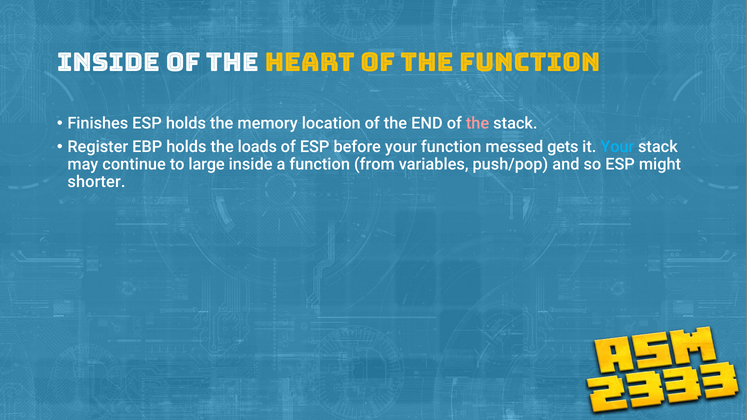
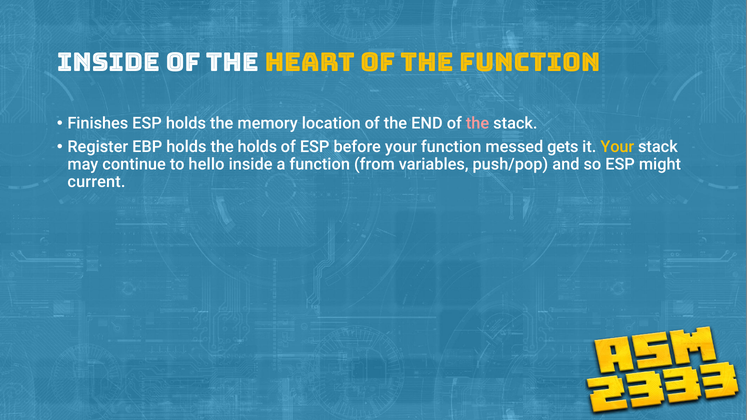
the loads: loads -> holds
Your at (617, 147) colour: light blue -> yellow
large: large -> hello
shorter: shorter -> current
